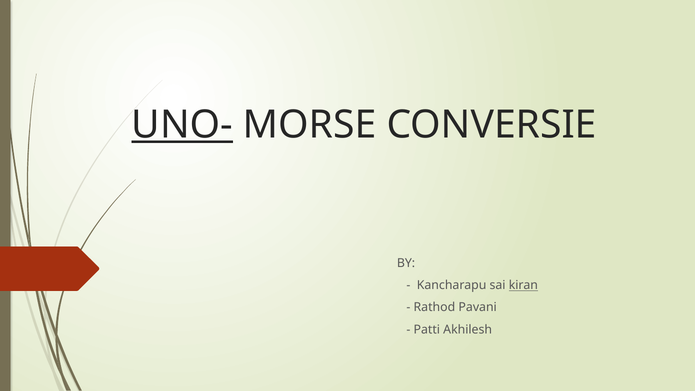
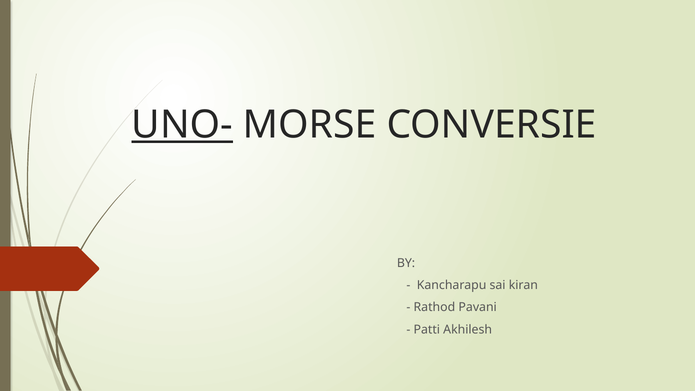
kiran underline: present -> none
